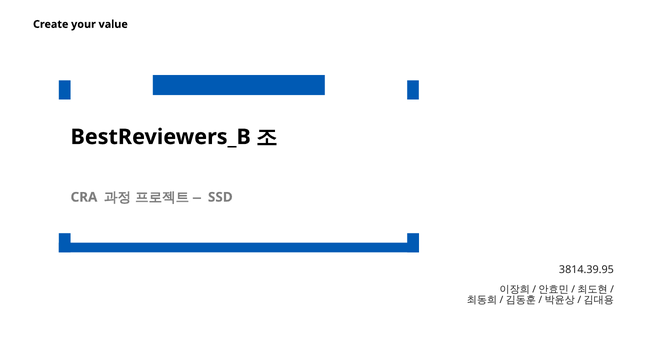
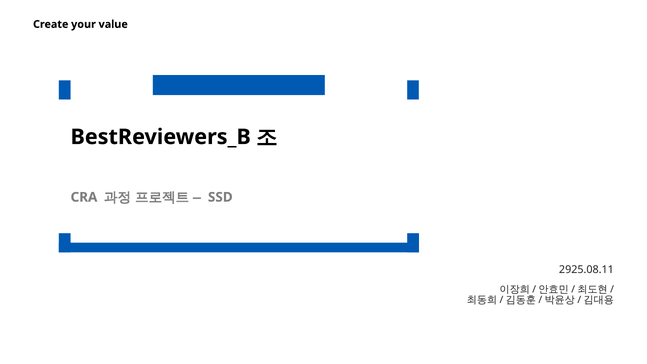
3814.39.95: 3814.39.95 -> 2925.08.11
